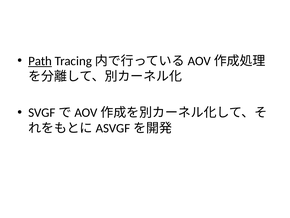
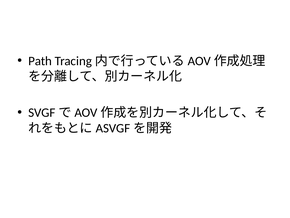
Path underline: present -> none
